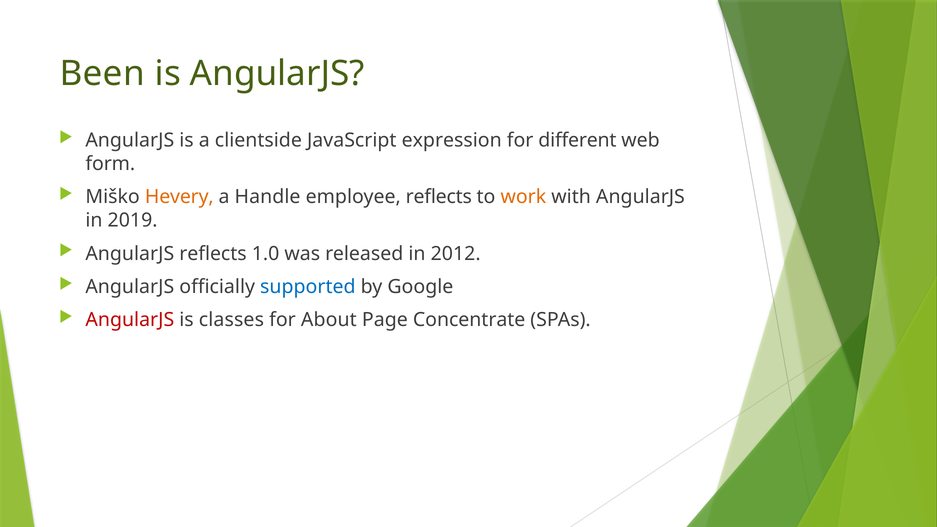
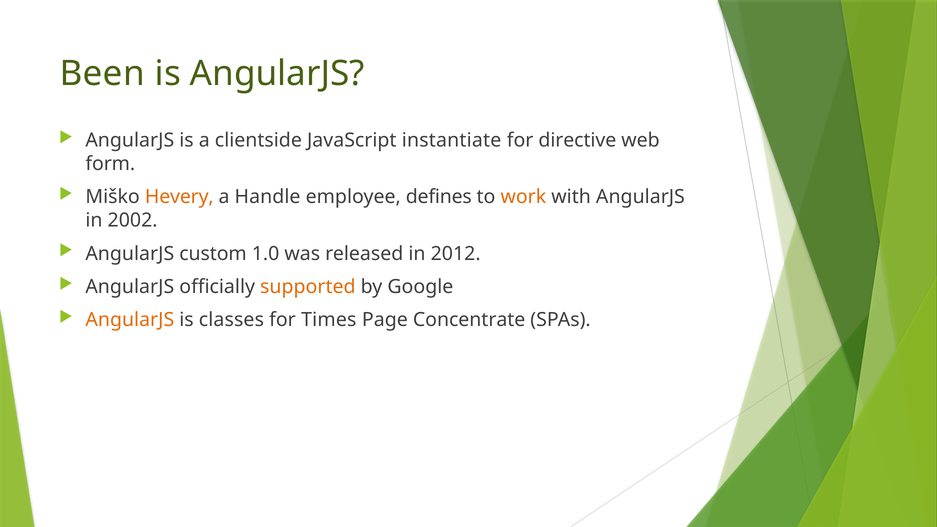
expression: expression -> instantiate
different: different -> directive
employee reflects: reflects -> defines
2019: 2019 -> 2002
AngularJS reflects: reflects -> custom
supported colour: blue -> orange
AngularJS at (130, 320) colour: red -> orange
About: About -> Times
